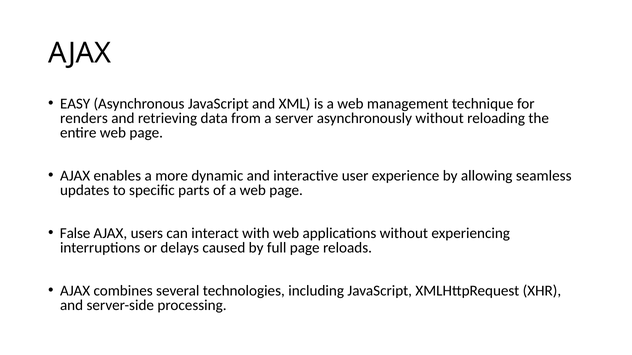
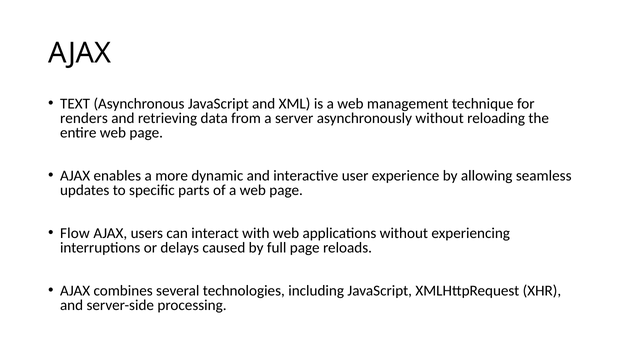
EASY: EASY -> TEXT
False: False -> Flow
